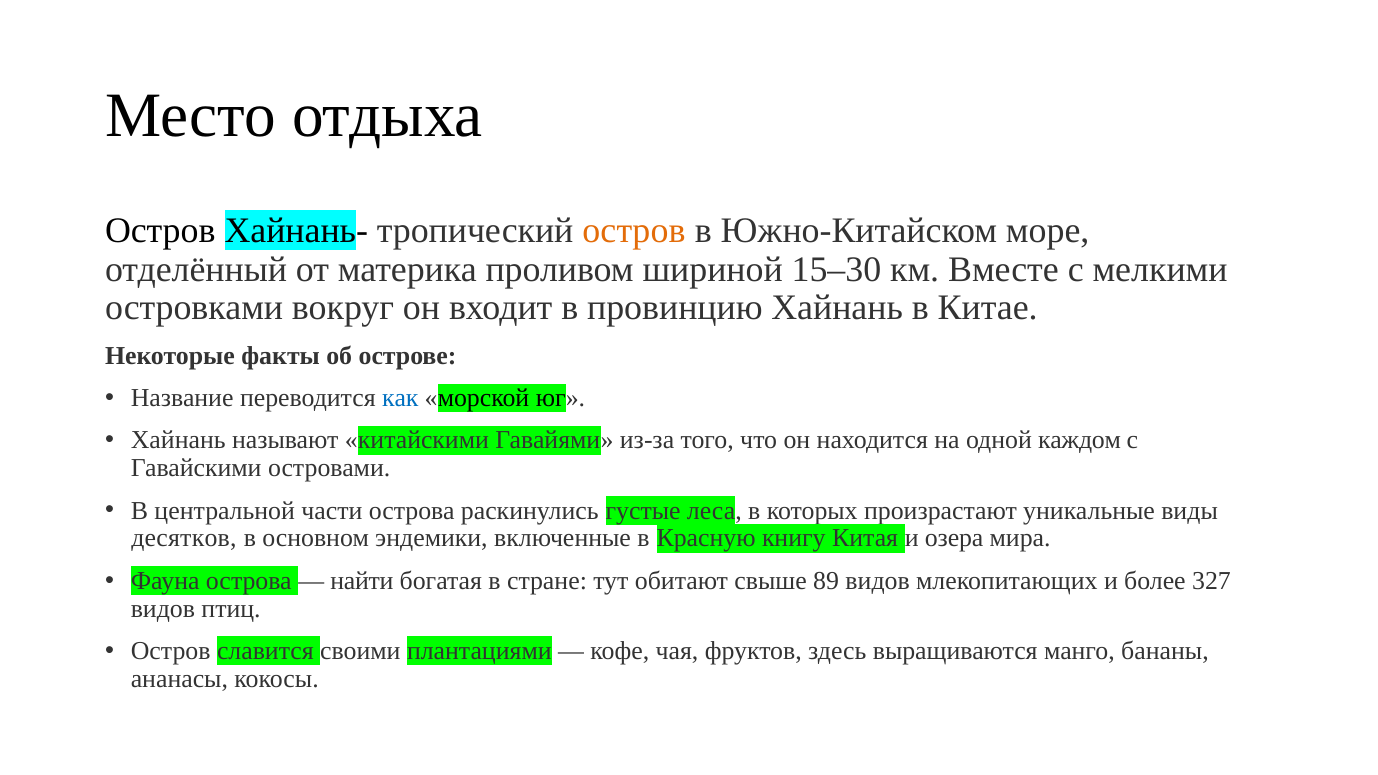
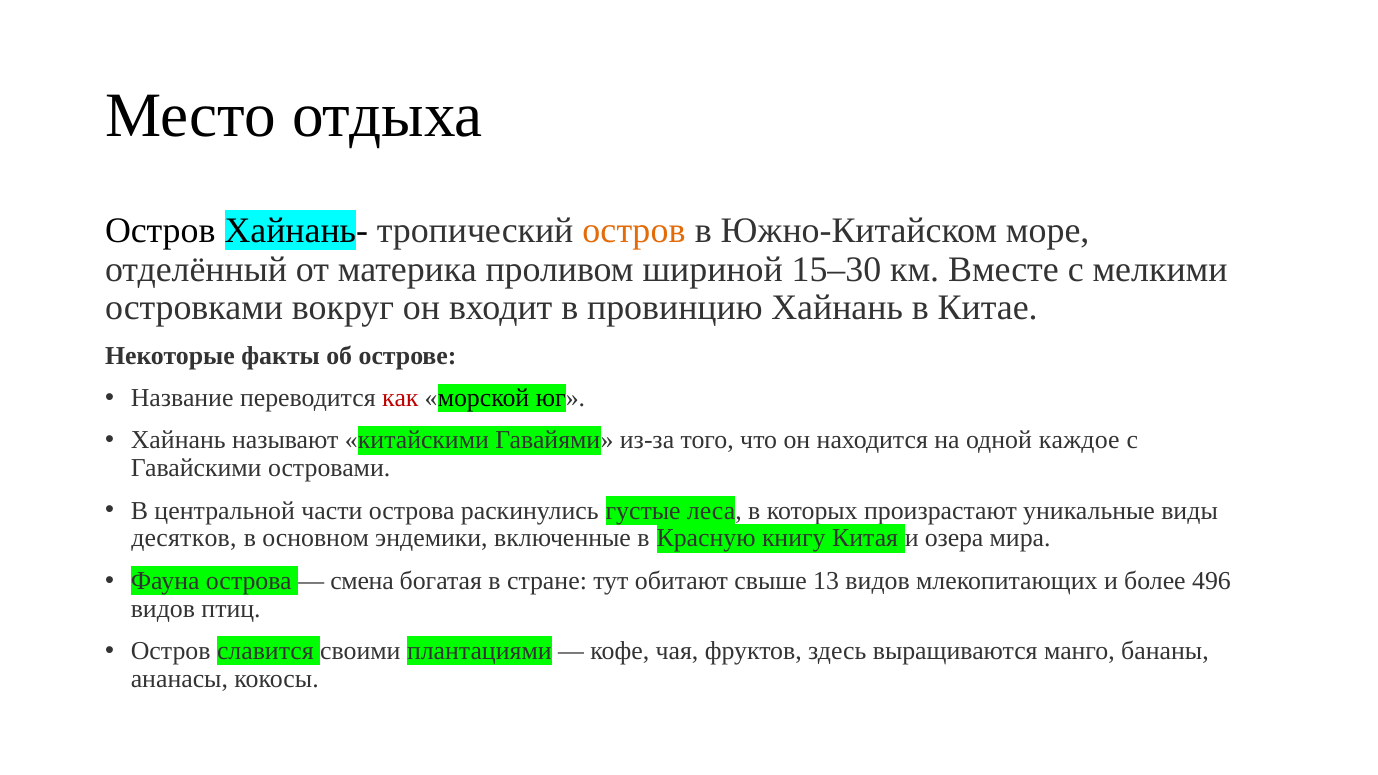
как colour: blue -> red
каждом: каждом -> каждое
найти: найти -> смена
89: 89 -> 13
327: 327 -> 496
